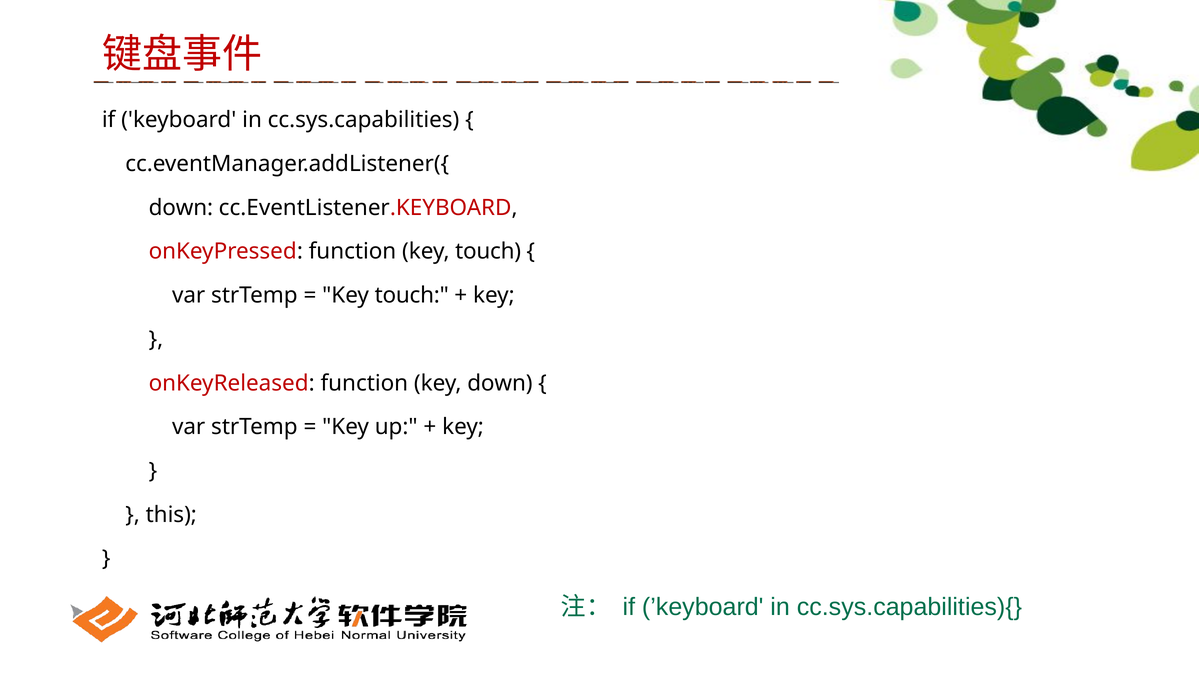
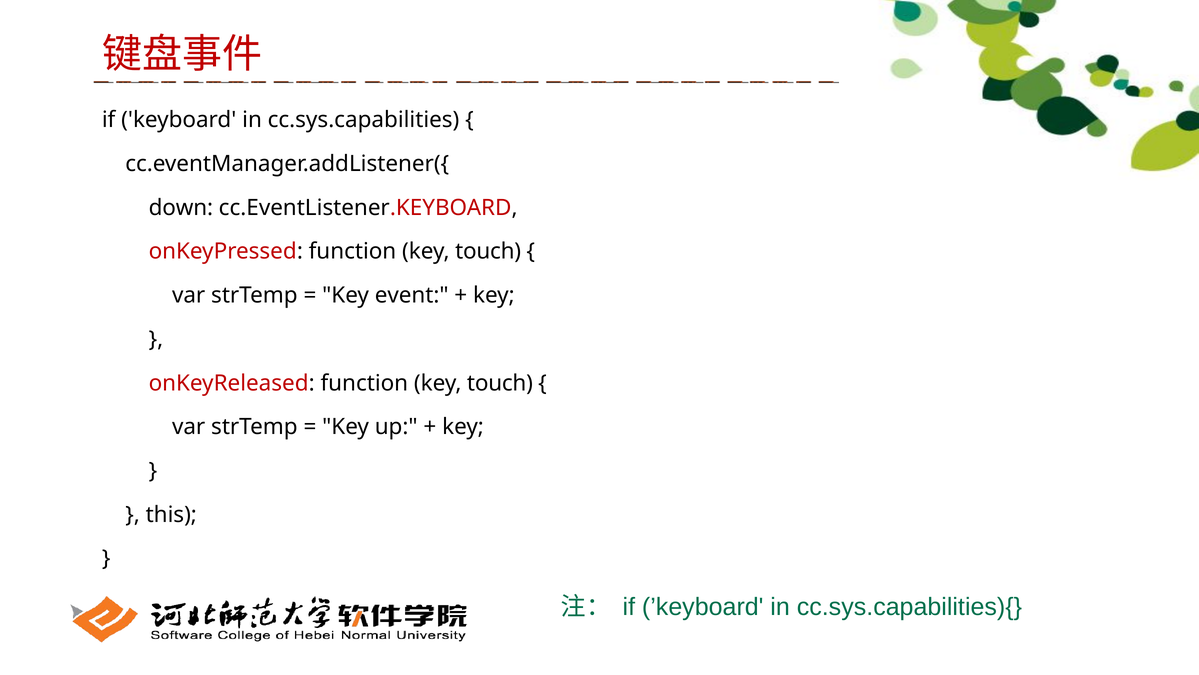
touch at (412, 295): touch -> event
onKeyReleased function key down: down -> touch
